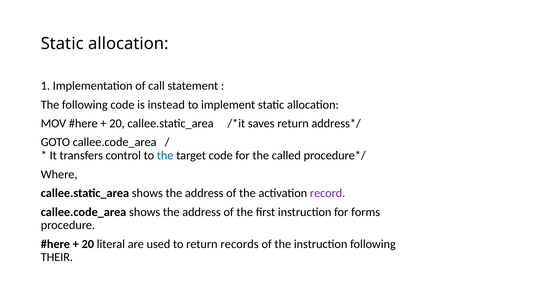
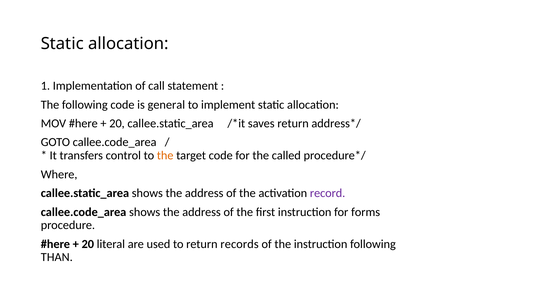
instead: instead -> general
the at (165, 155) colour: blue -> orange
THEIR: THEIR -> THAN
